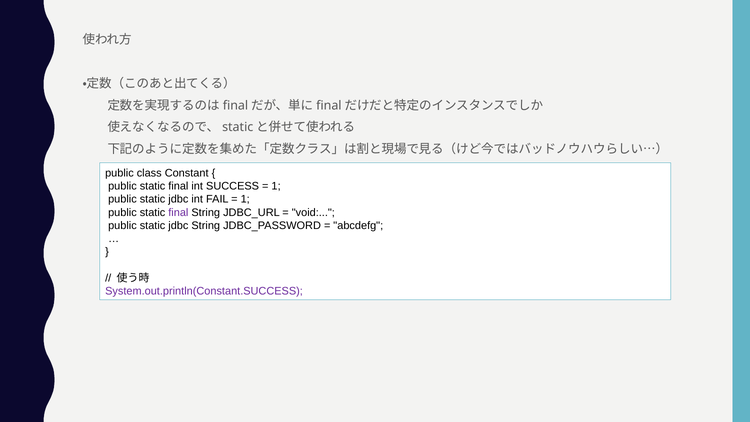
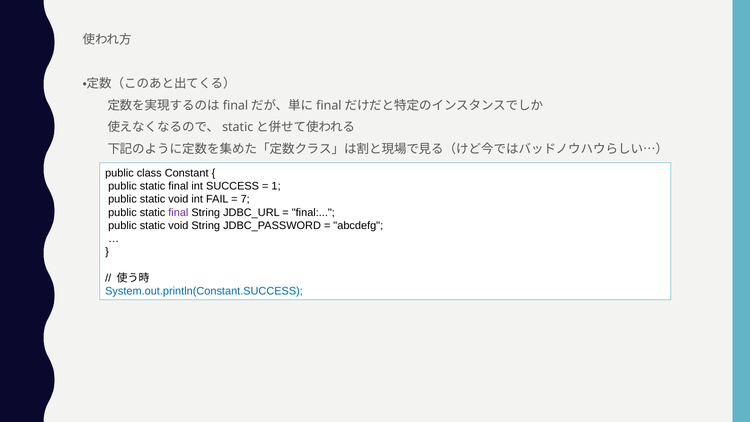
jdbc at (178, 199): jdbc -> void
1 at (245, 199): 1 -> 7
void at (313, 212): void -> final
jdbc at (178, 225): jdbc -> void
System.out.println(Constant.SUCCESS colour: purple -> blue
